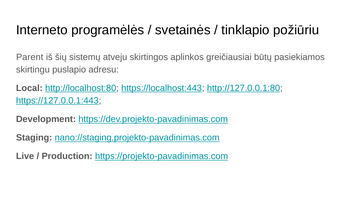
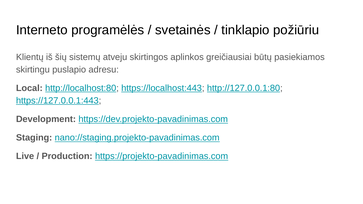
Parent: Parent -> Klientų
